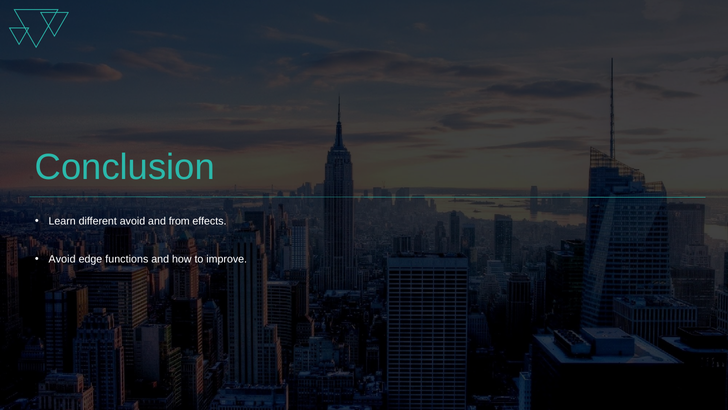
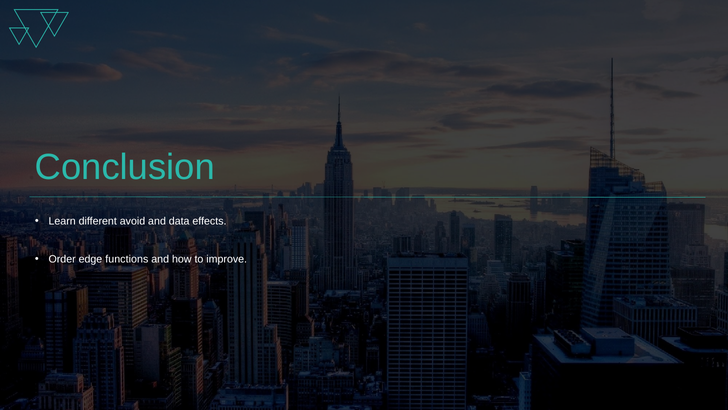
from: from -> data
Avoid at (62, 259): Avoid -> Order
